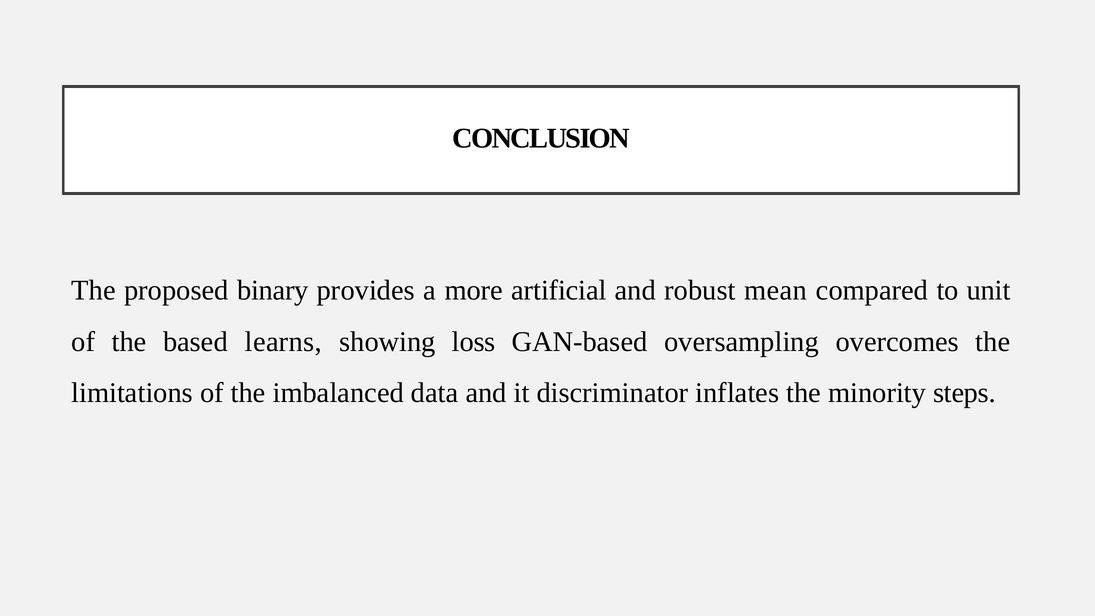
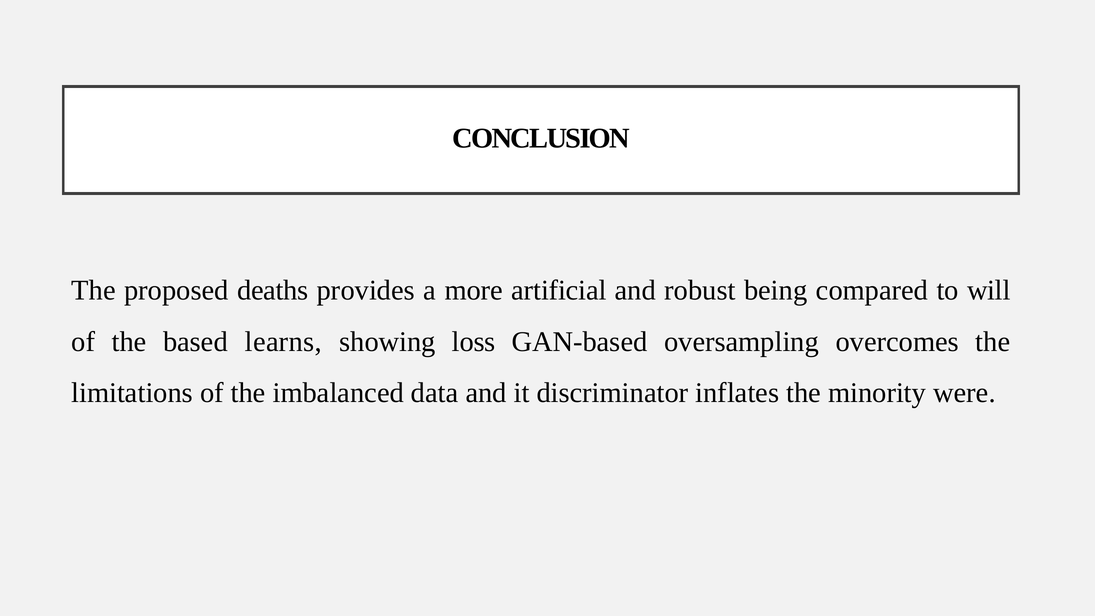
binary: binary -> deaths
mean: mean -> being
unit: unit -> will
steps: steps -> were
